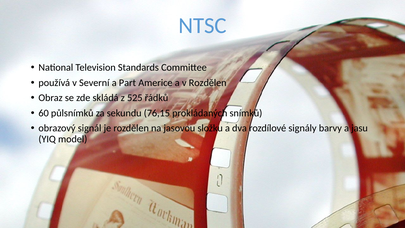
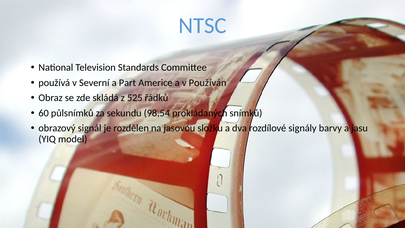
v Rozdělen: Rozdělen -> Používán
76,15: 76,15 -> 98,54
